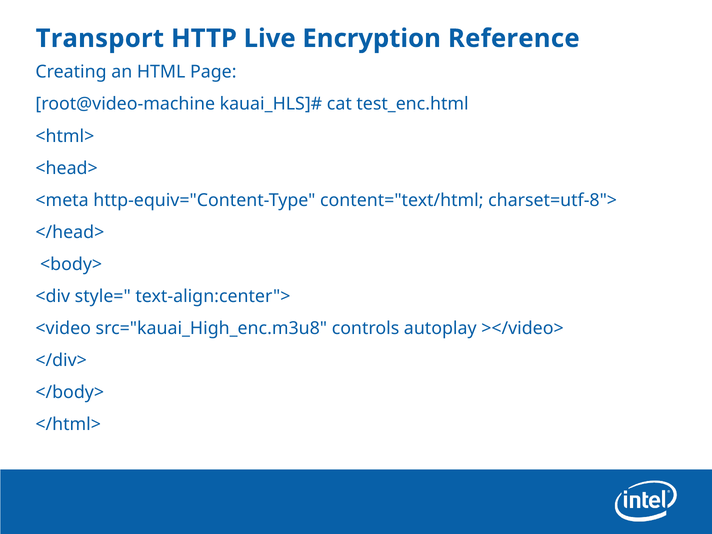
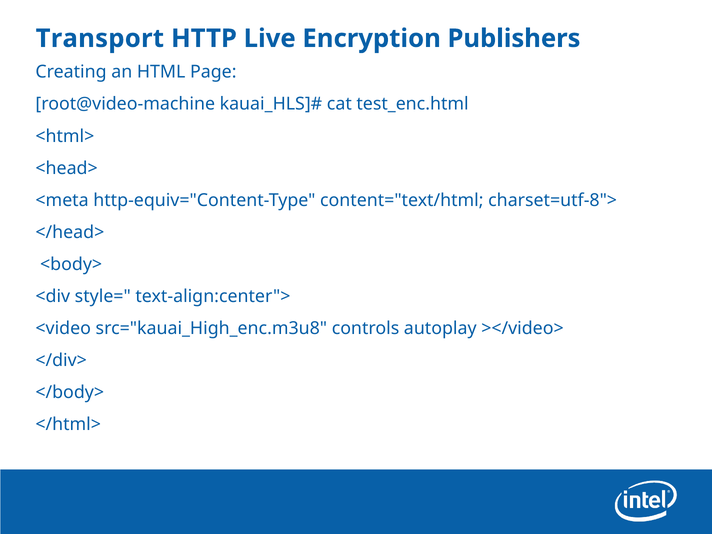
Reference: Reference -> Publishers
